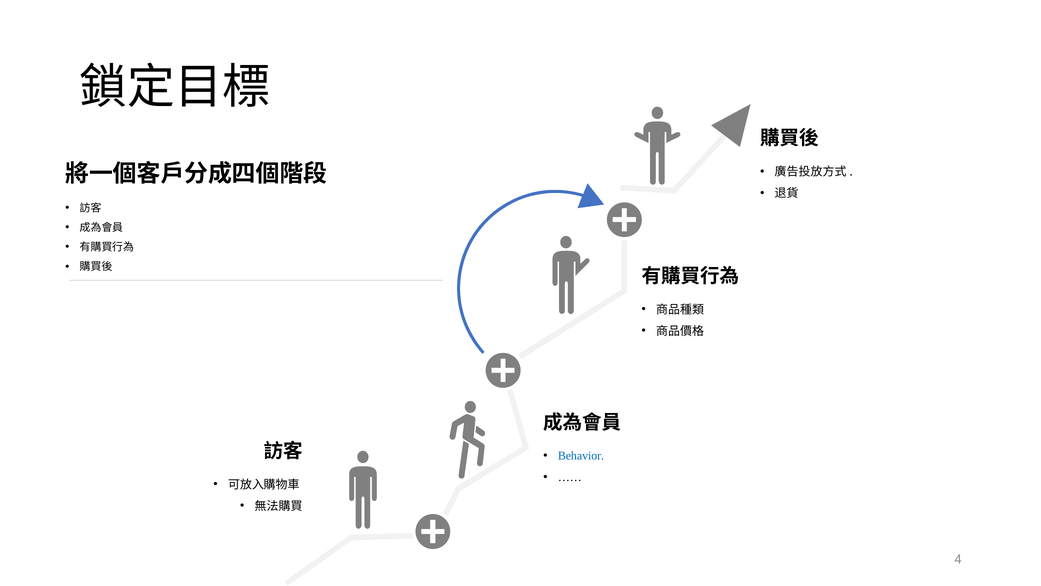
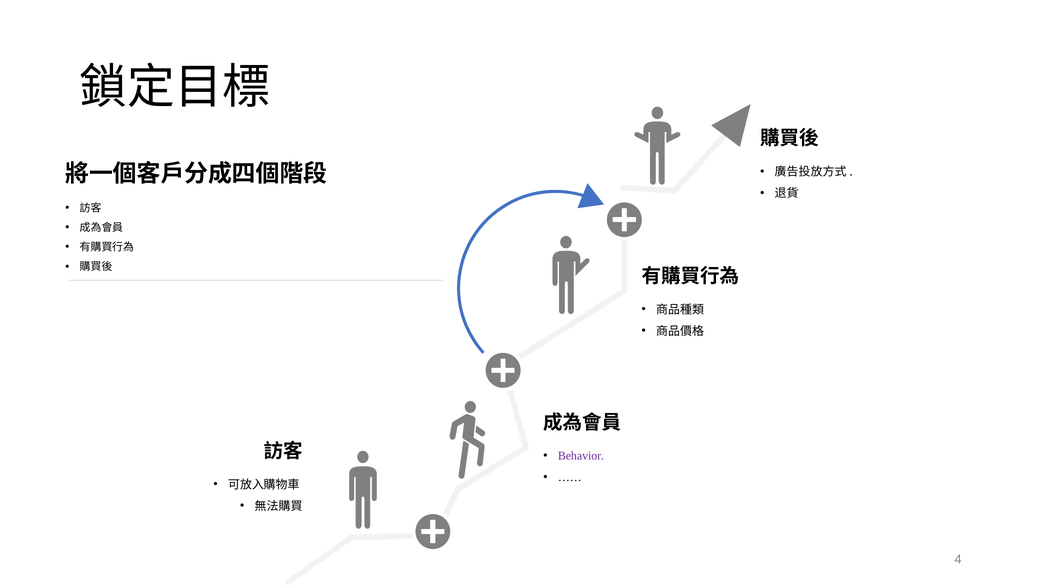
Behavior colour: blue -> purple
